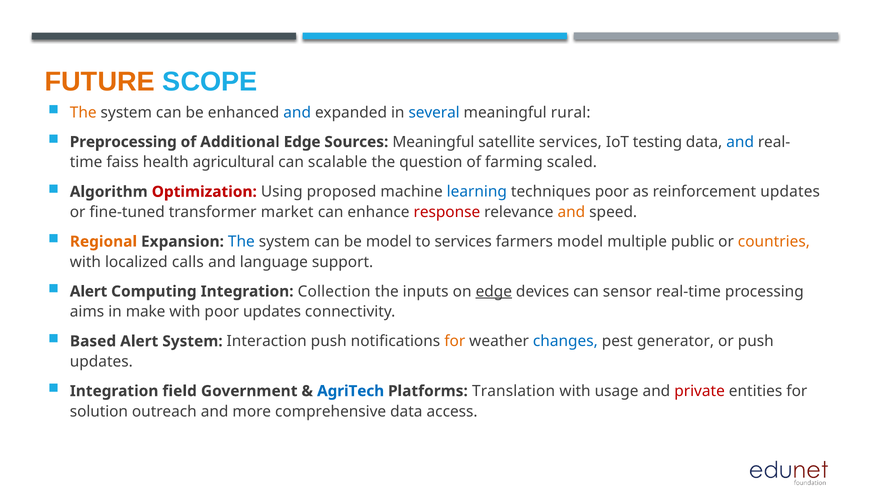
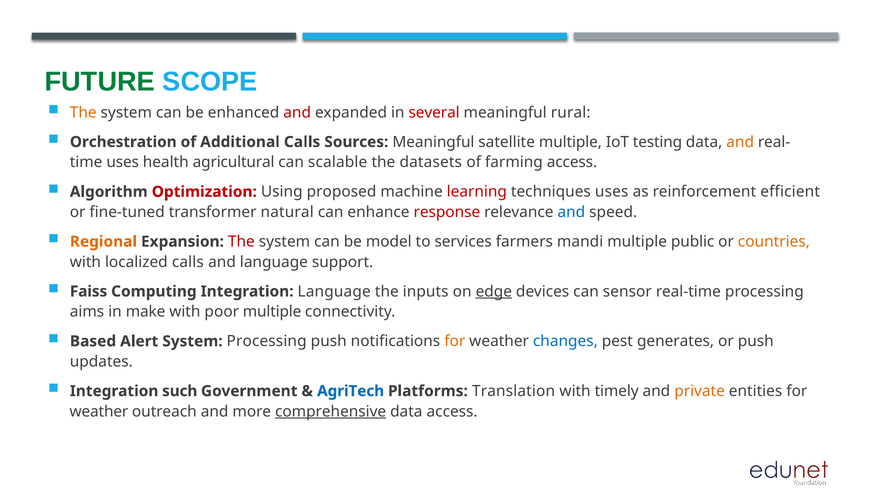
FUTURE colour: orange -> green
and at (297, 112) colour: blue -> red
several colour: blue -> red
Preprocessing: Preprocessing -> Orchestration
Additional Edge: Edge -> Calls
satellite services: services -> multiple
and at (740, 142) colour: blue -> orange
faiss at (123, 162): faiss -> uses
question: question -> datasets
farming scaled: scaled -> access
learning colour: blue -> red
techniques poor: poor -> uses
reinforcement updates: updates -> efficient
market: market -> natural
and at (571, 212) colour: orange -> blue
The at (241, 241) colour: blue -> red
farmers model: model -> mandi
Alert at (89, 291): Alert -> Faiss
Integration Collection: Collection -> Language
poor updates: updates -> multiple
System Interaction: Interaction -> Processing
generator: generator -> generates
field: field -> such
usage: usage -> timely
private colour: red -> orange
solution at (99, 411): solution -> weather
comprehensive underline: none -> present
